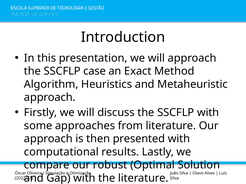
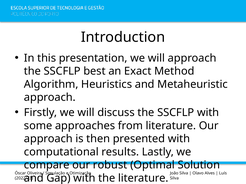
case: case -> best
